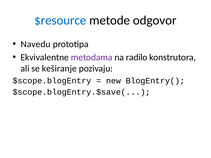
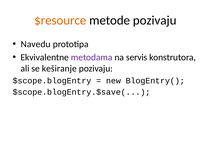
$resource colour: blue -> orange
metode odgovor: odgovor -> pozivaju
radilo: radilo -> servis
